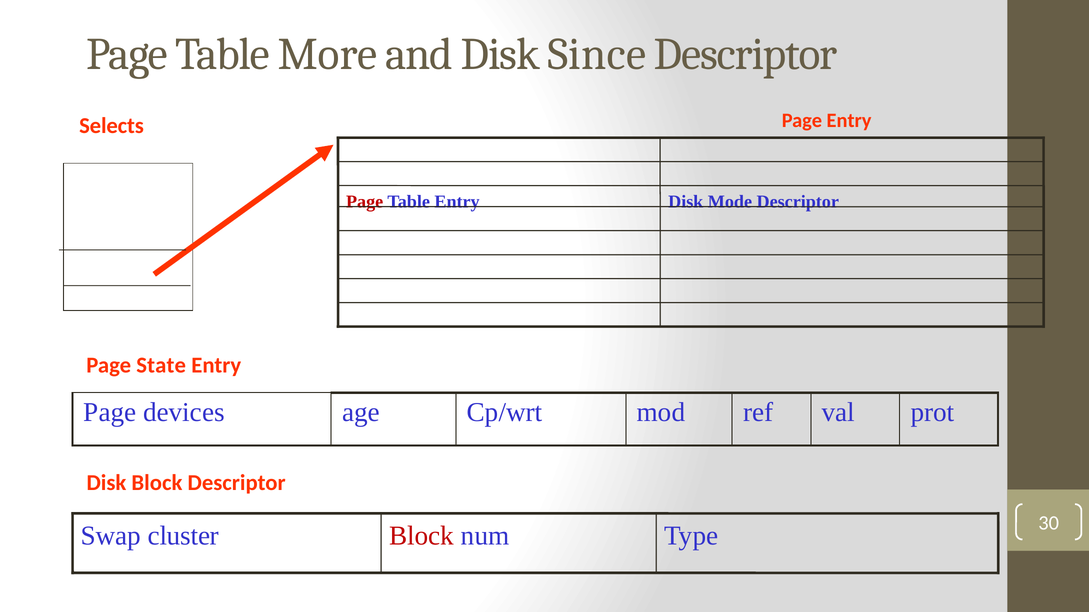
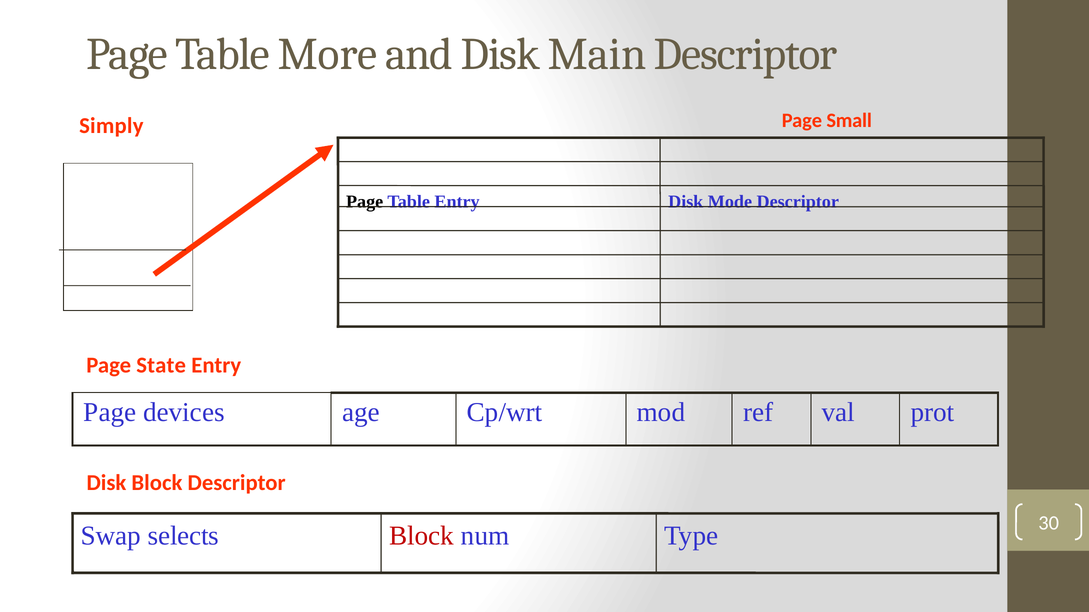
Since: Since -> Main
Page Entry: Entry -> Small
Selects: Selects -> Simply
Page at (365, 202) colour: red -> black
cluster: cluster -> selects
